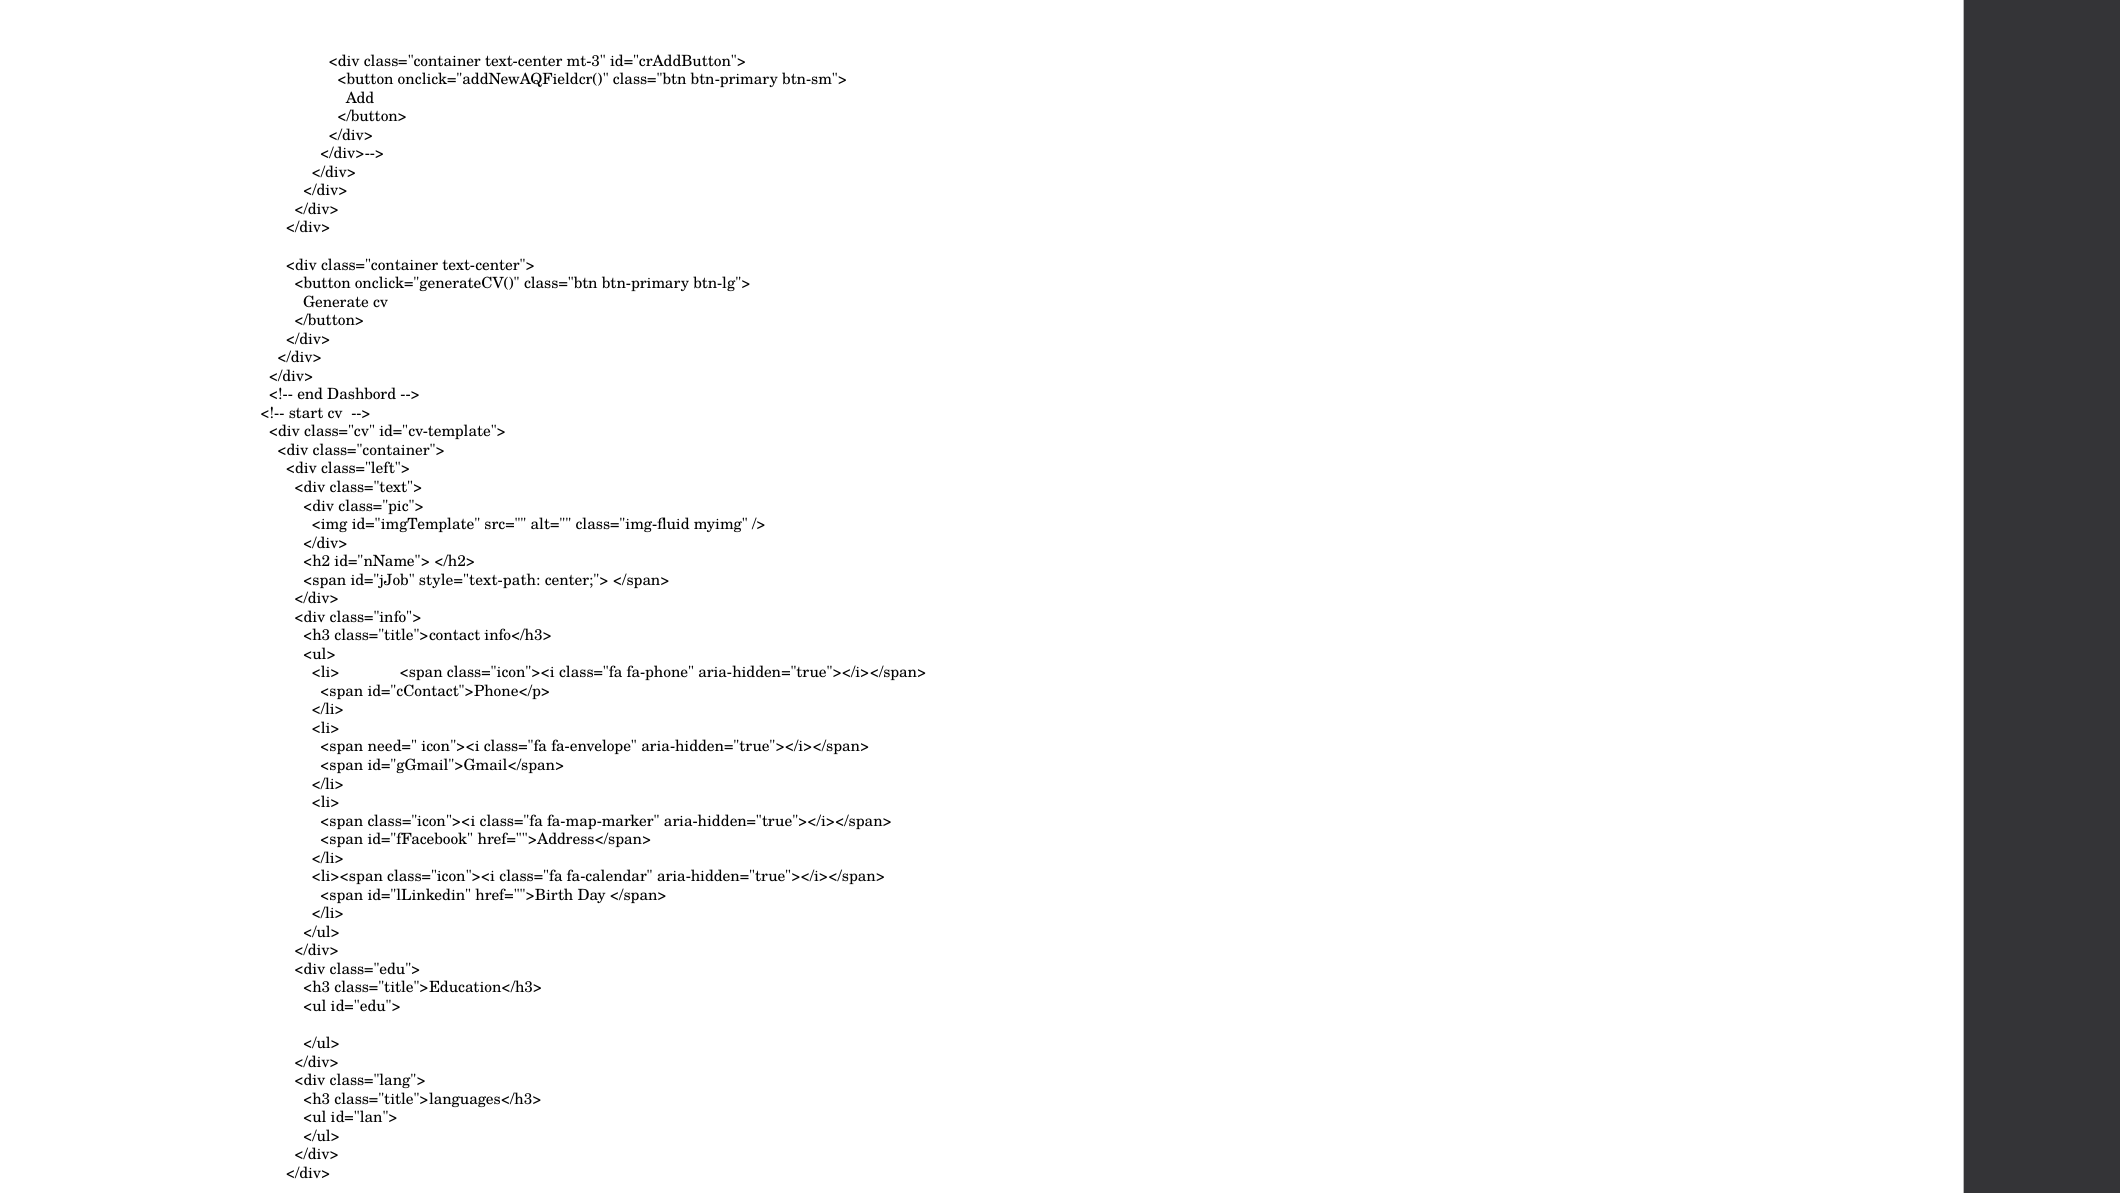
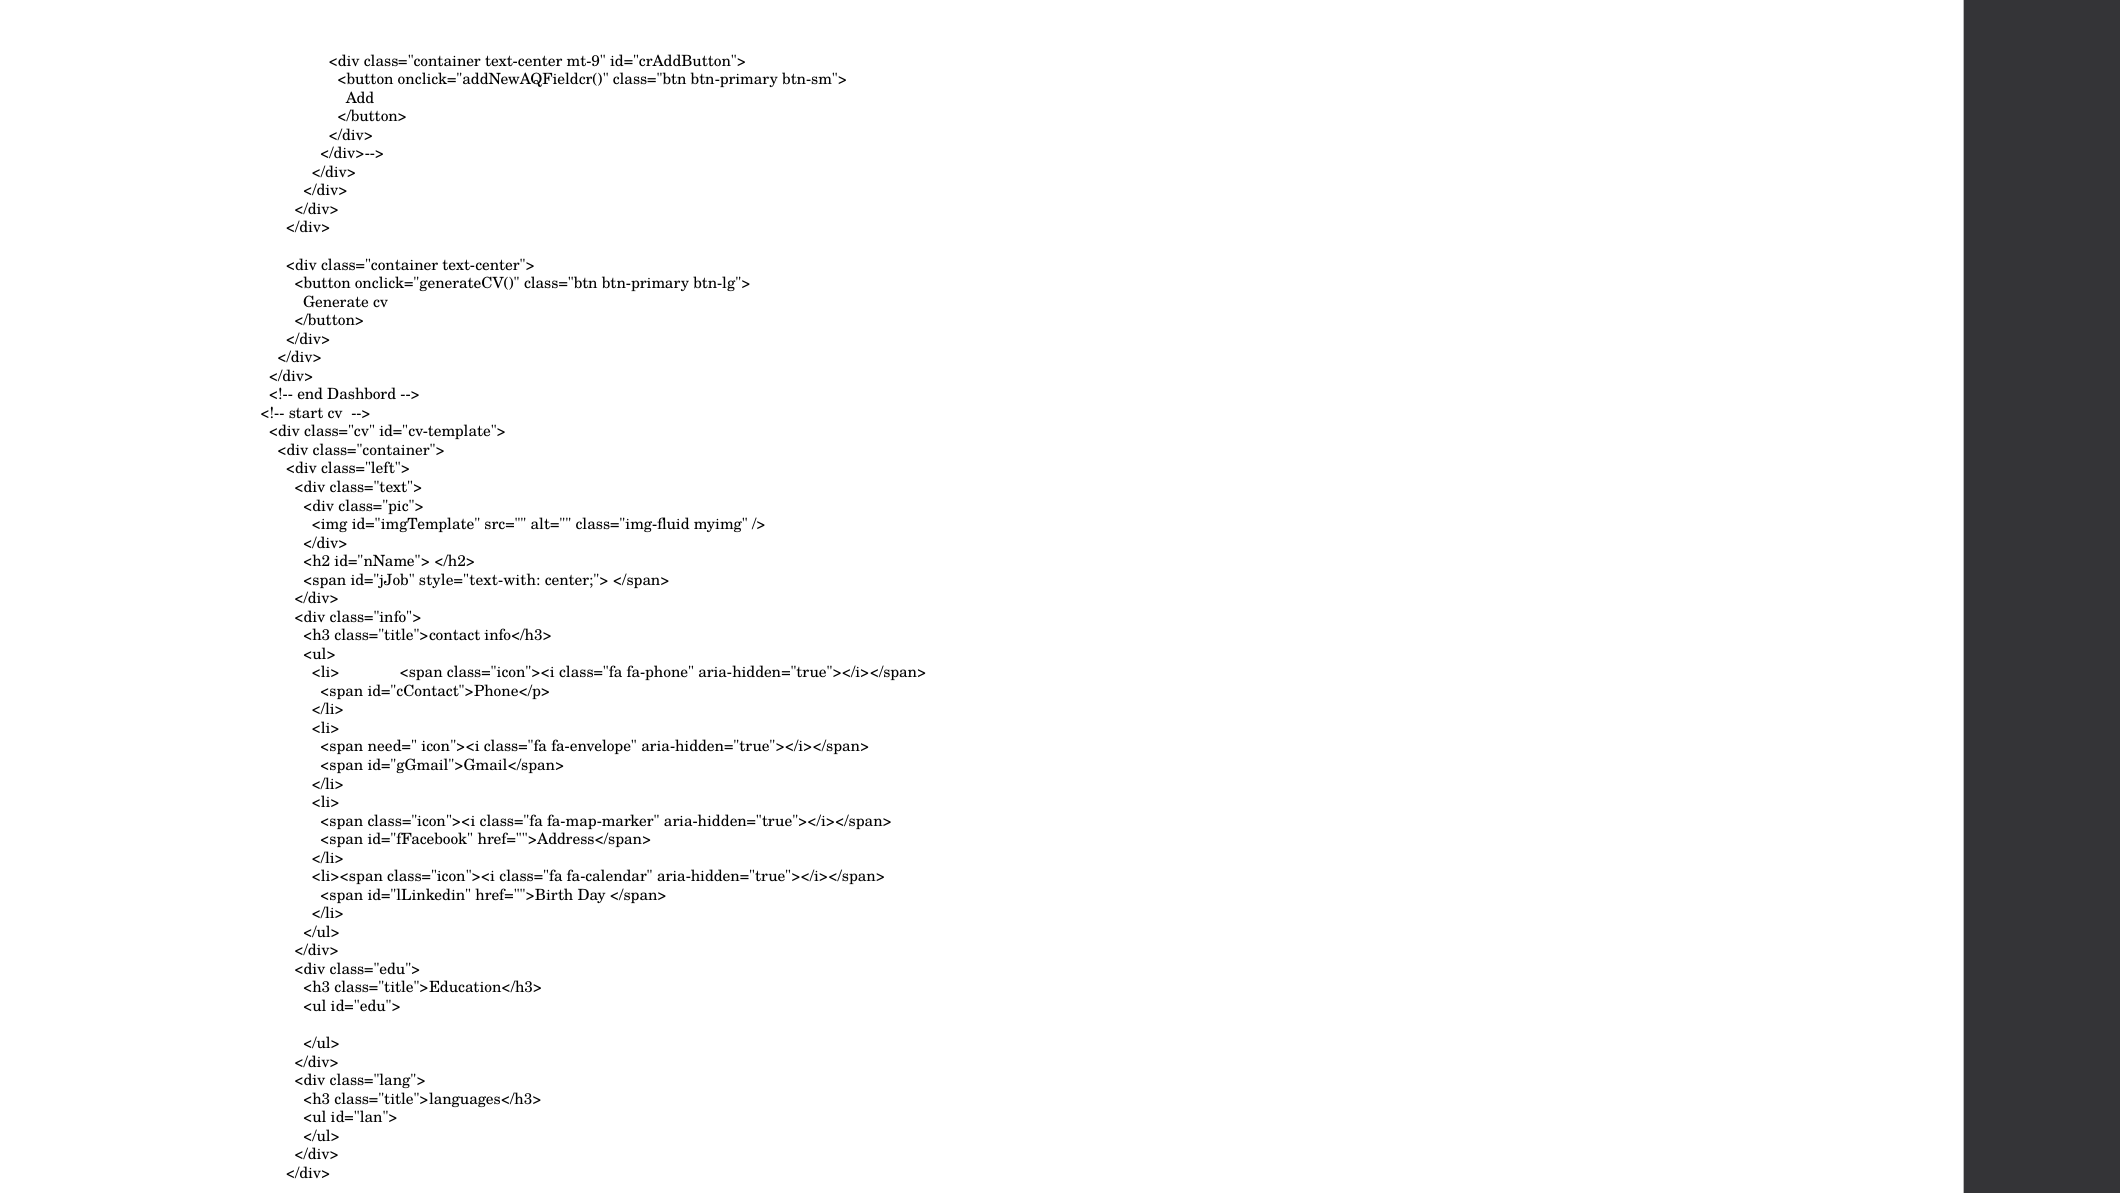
mt-3: mt-3 -> mt-9
style="text-path: style="text-path -> style="text-with
